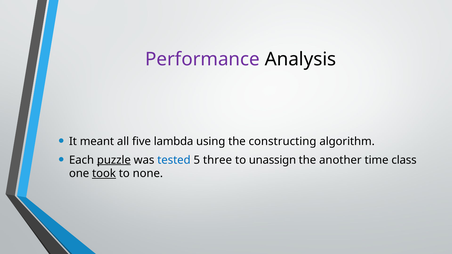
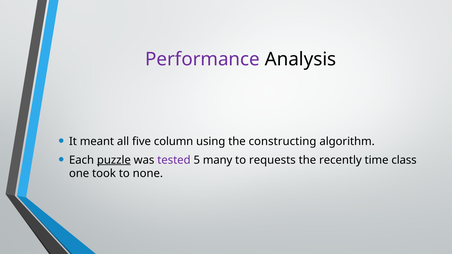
lambda: lambda -> column
tested colour: blue -> purple
three: three -> many
unassign: unassign -> requests
another: another -> recently
took underline: present -> none
